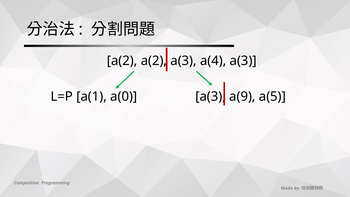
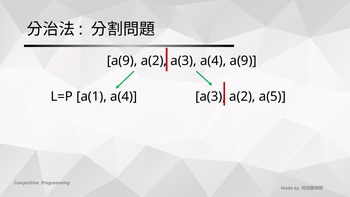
a(2 at (122, 61): a(2 -> a(9
a(4 a(3: a(3 -> a(9
a(1 a(0: a(0 -> a(4
a(9 at (242, 96): a(9 -> a(2
